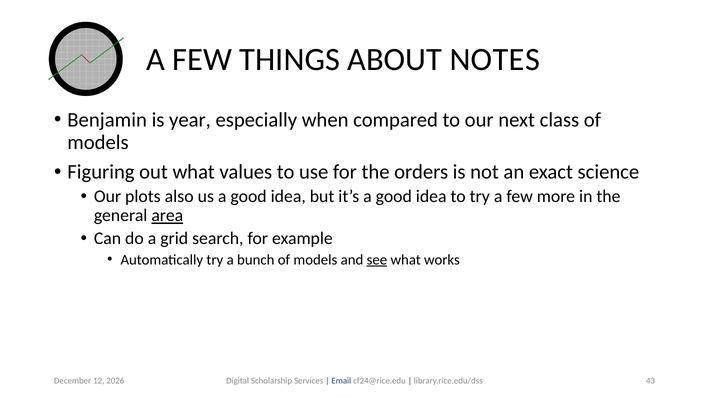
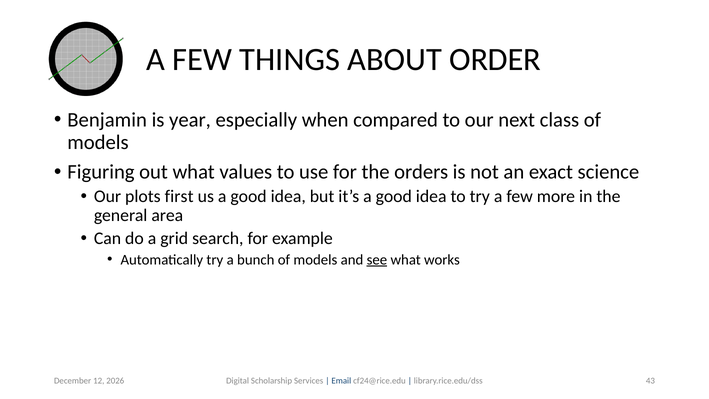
NOTES: NOTES -> ORDER
also: also -> first
area underline: present -> none
